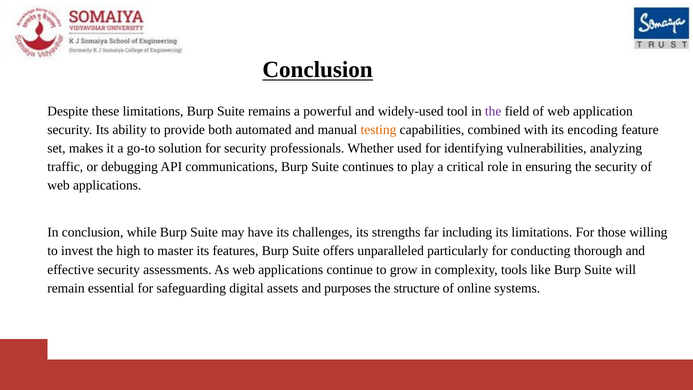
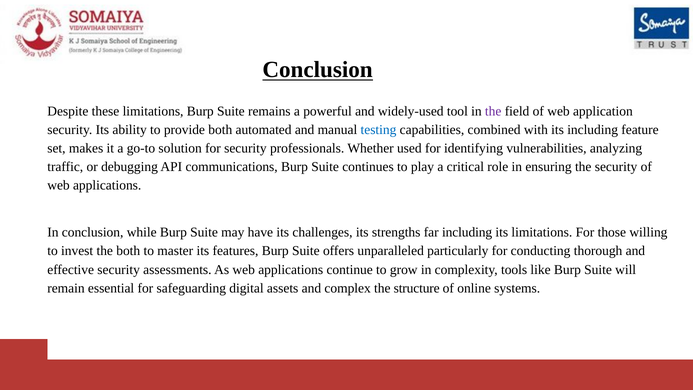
testing colour: orange -> blue
its encoding: encoding -> including
the high: high -> both
purposes: purposes -> complex
